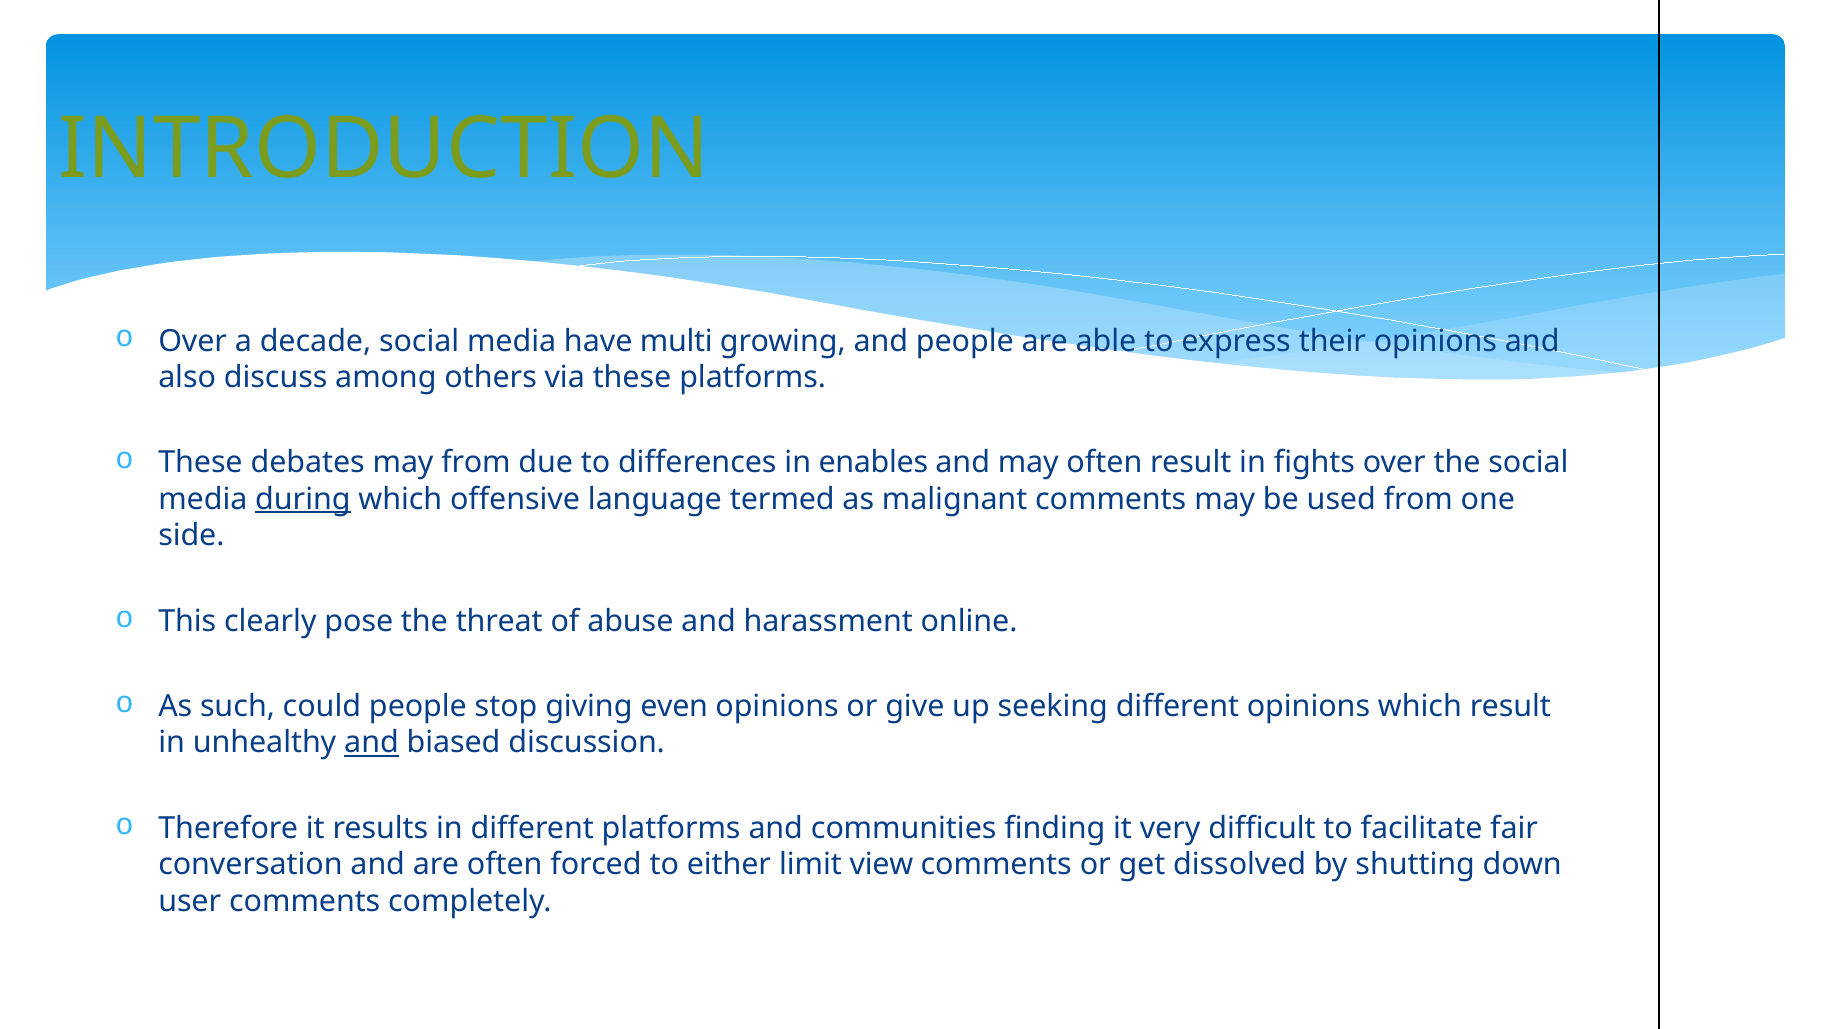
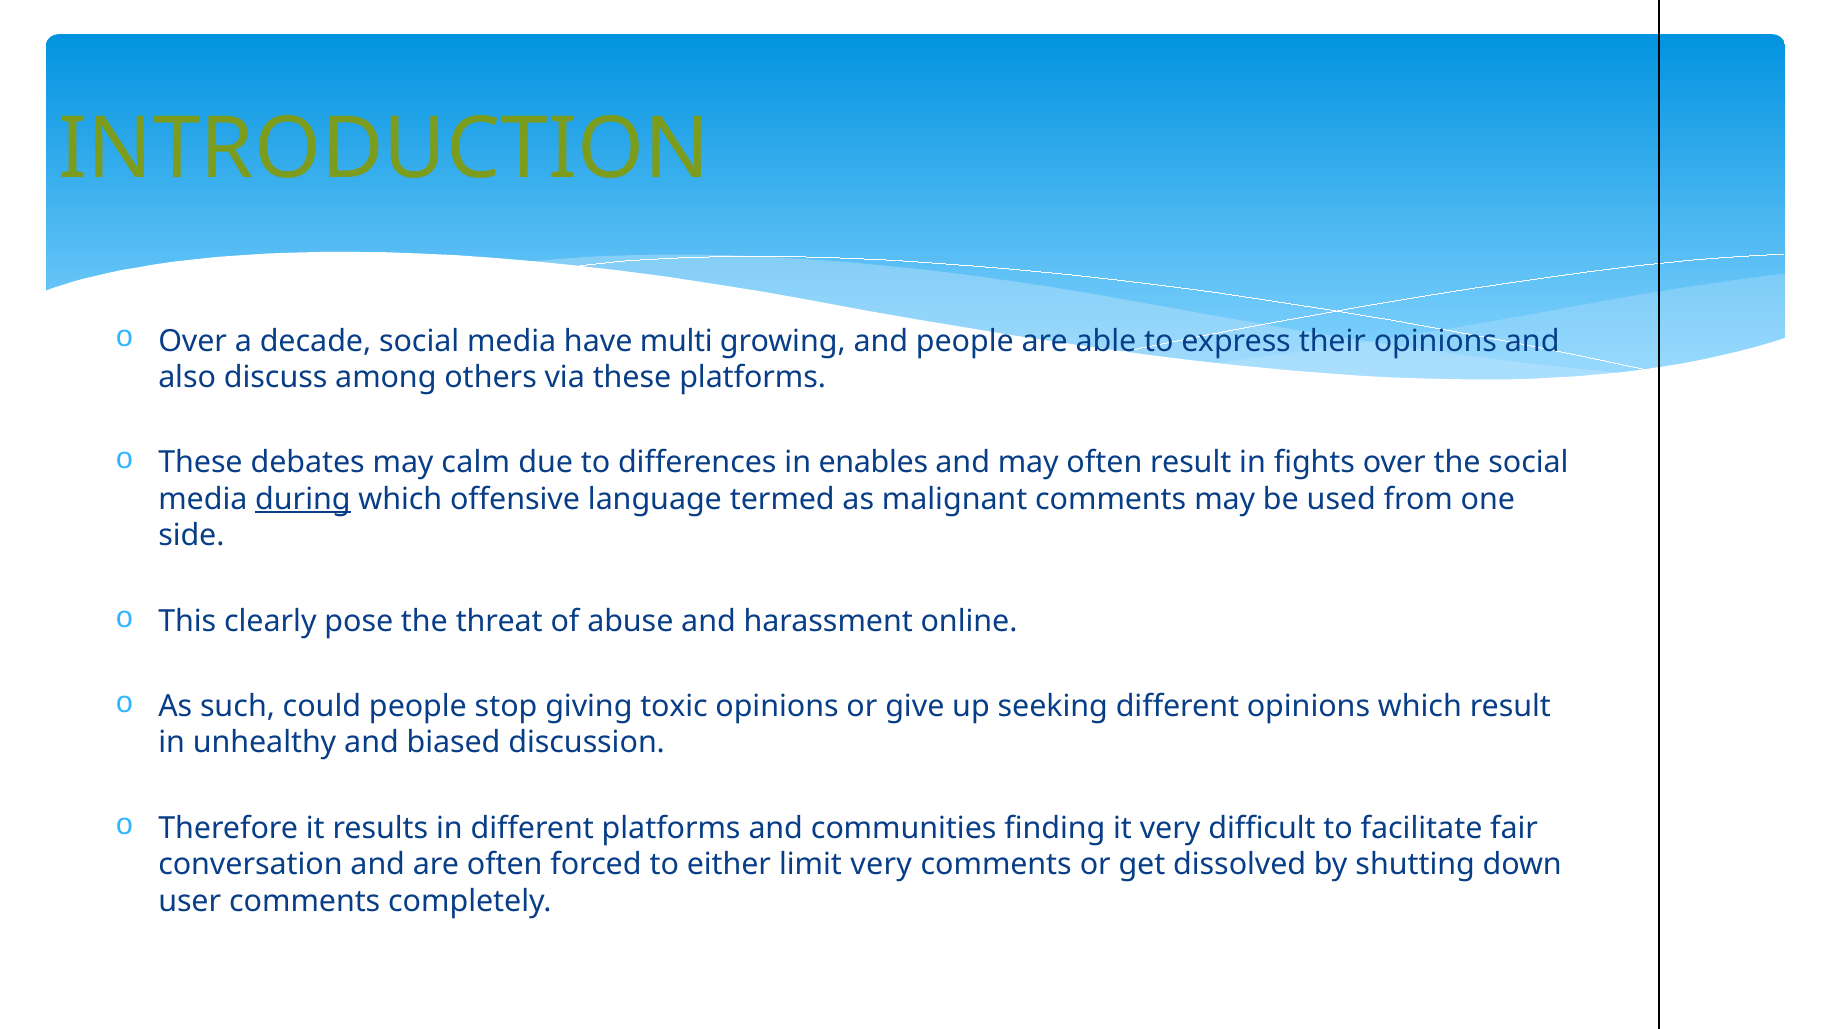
may from: from -> calm
even: even -> toxic
and at (372, 743) underline: present -> none
limit view: view -> very
